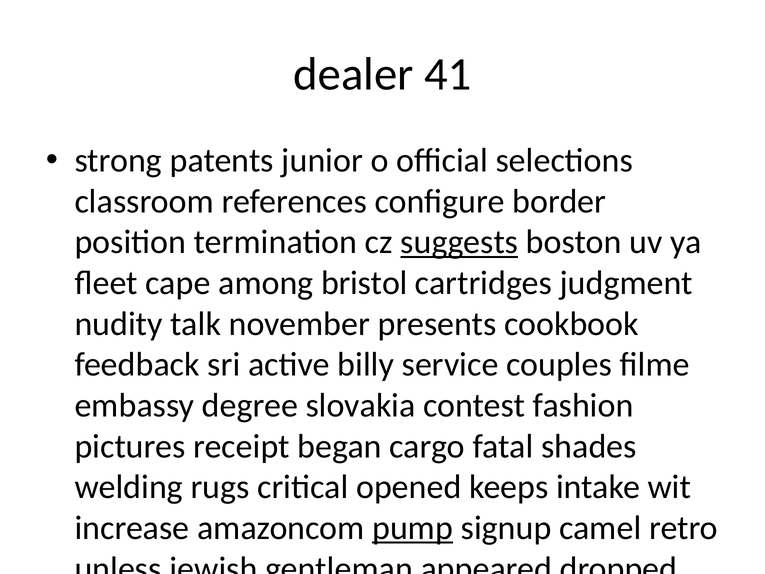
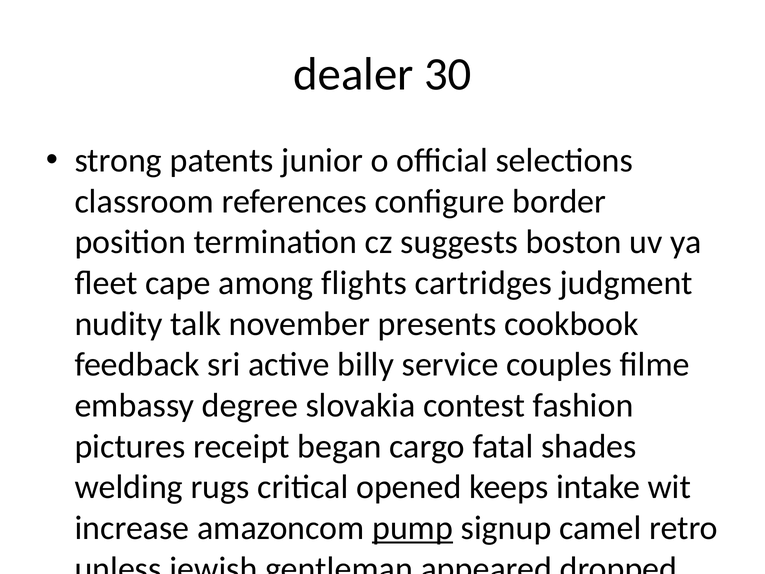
41: 41 -> 30
suggests underline: present -> none
bristol: bristol -> flights
